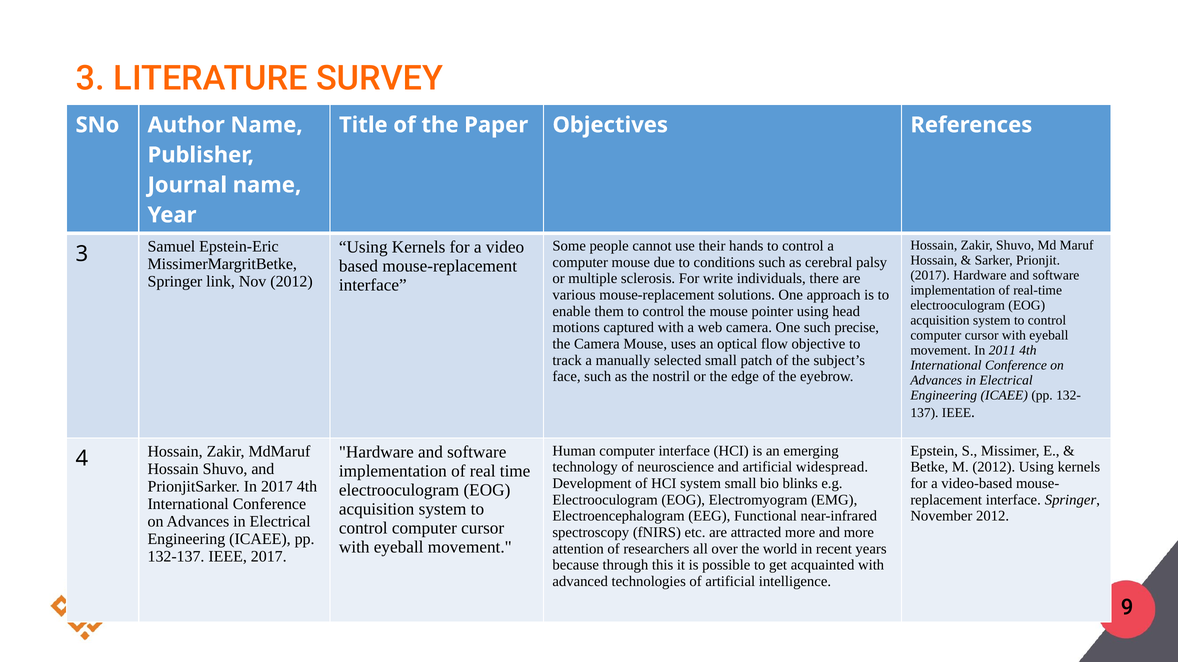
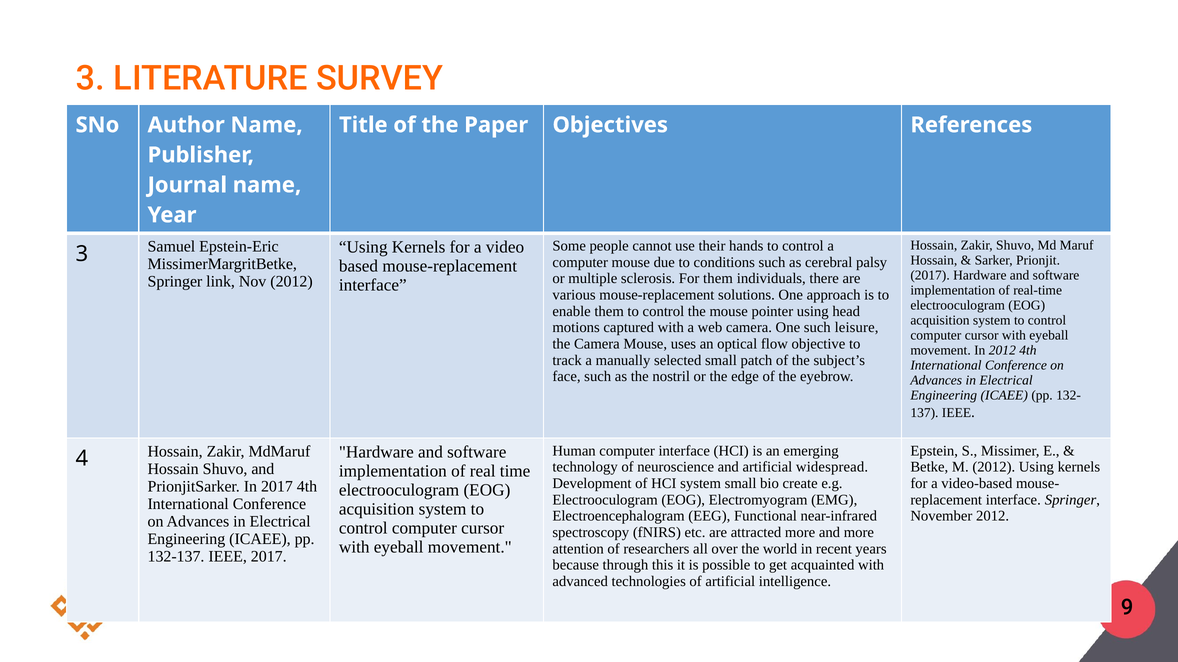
For write: write -> them
precise: precise -> leisure
In 2011: 2011 -> 2012
blinks: blinks -> create
